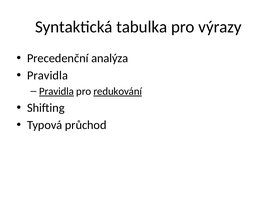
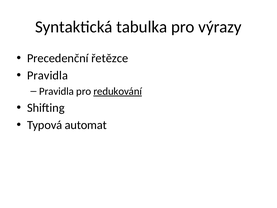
analýza: analýza -> řetězce
Pravidla at (56, 91) underline: present -> none
průchod: průchod -> automat
